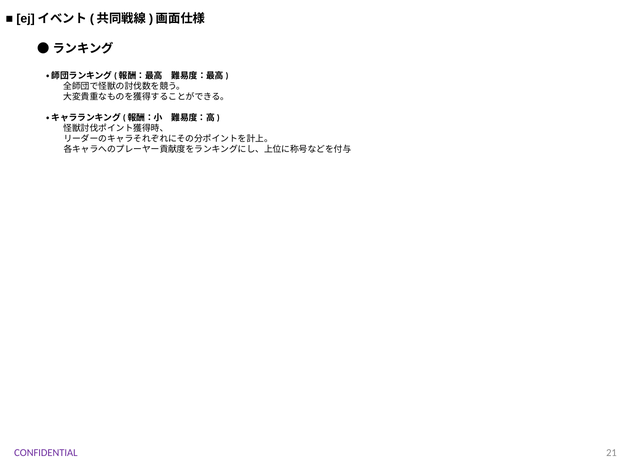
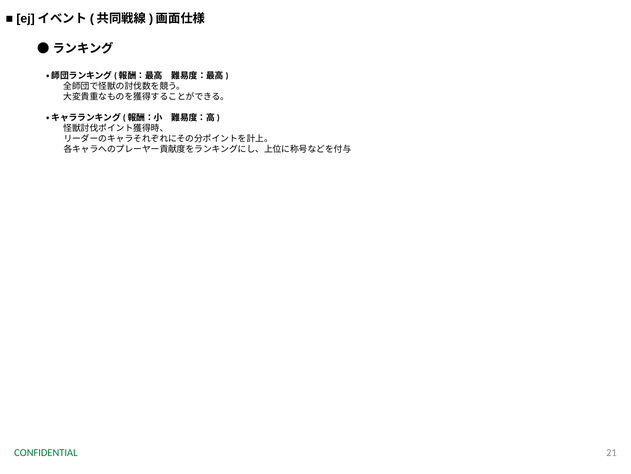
CONFIDENTIAL colour: purple -> green
